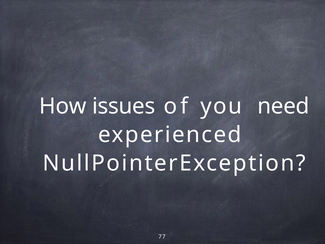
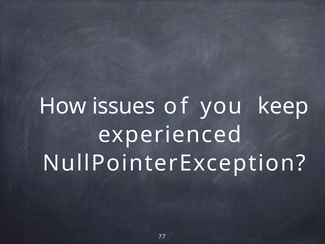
need: need -> keep
